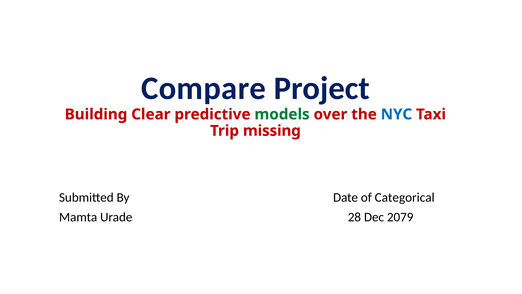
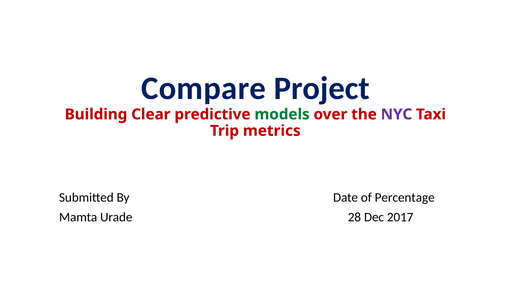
NYC colour: blue -> purple
missing: missing -> metrics
Categorical: Categorical -> Percentage
2079: 2079 -> 2017
